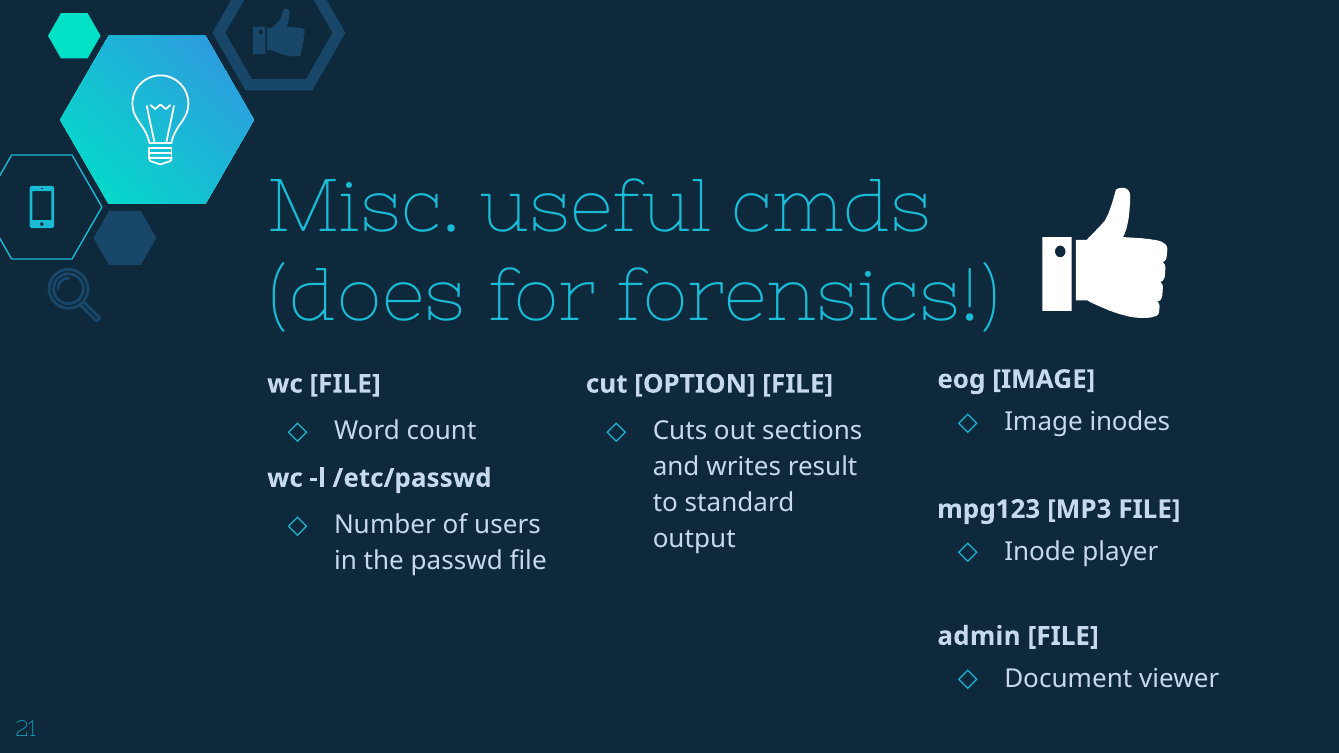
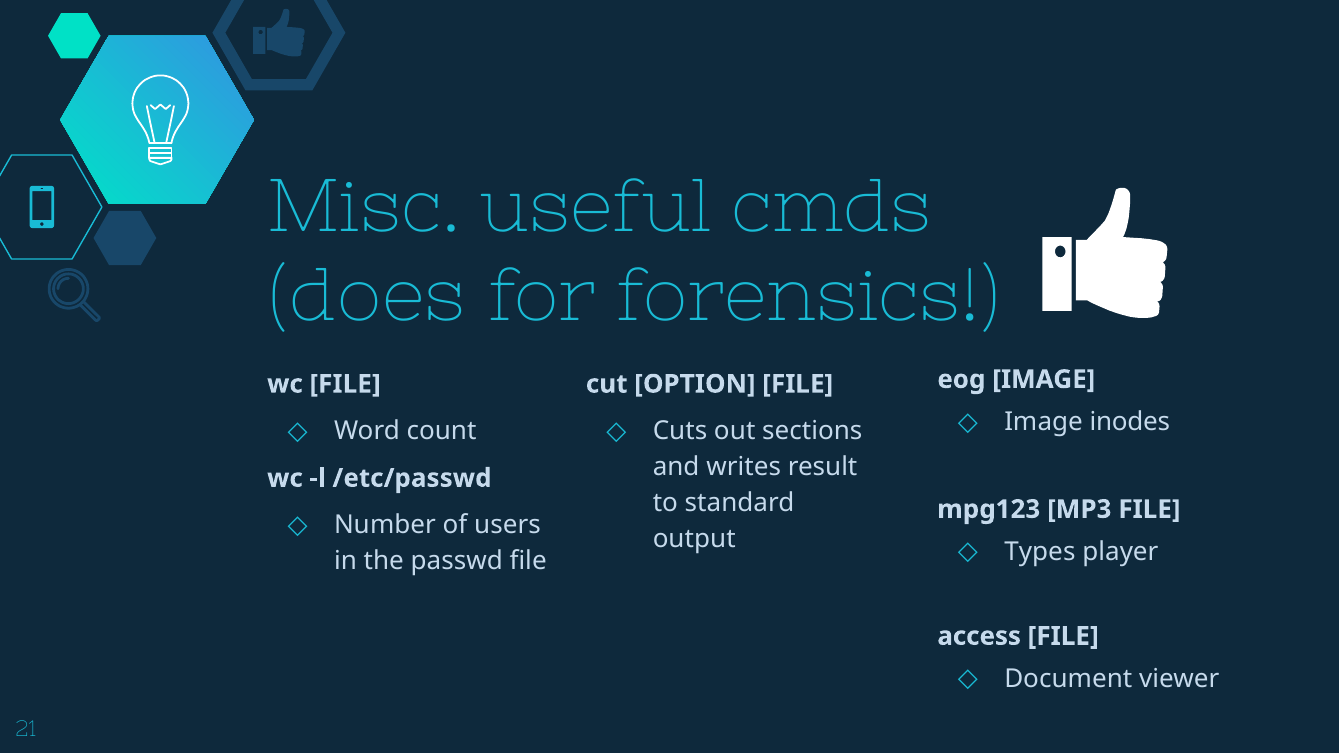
Inode: Inode -> Types
admin: admin -> access
